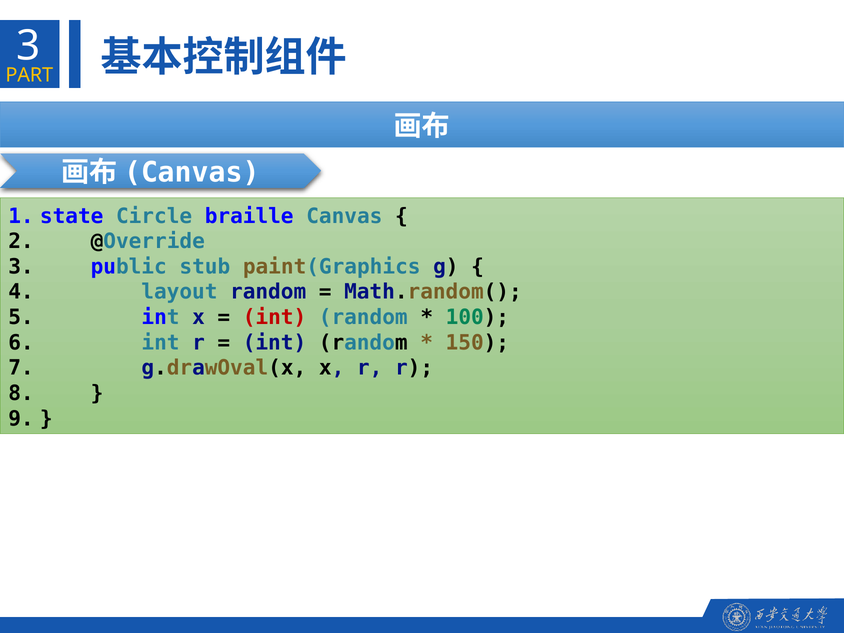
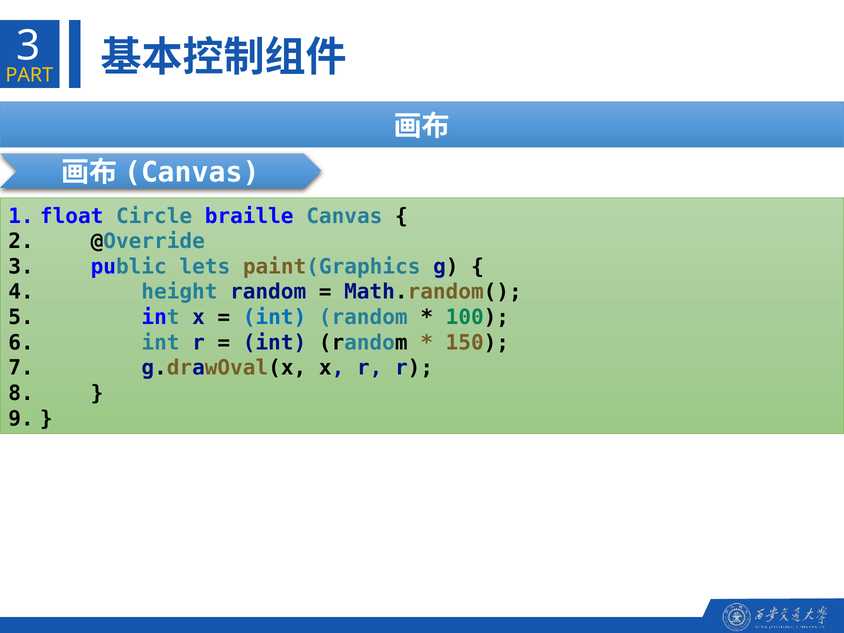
state: state -> float
stub: stub -> lets
layout: layout -> height
int at (274, 317) colour: red -> blue
